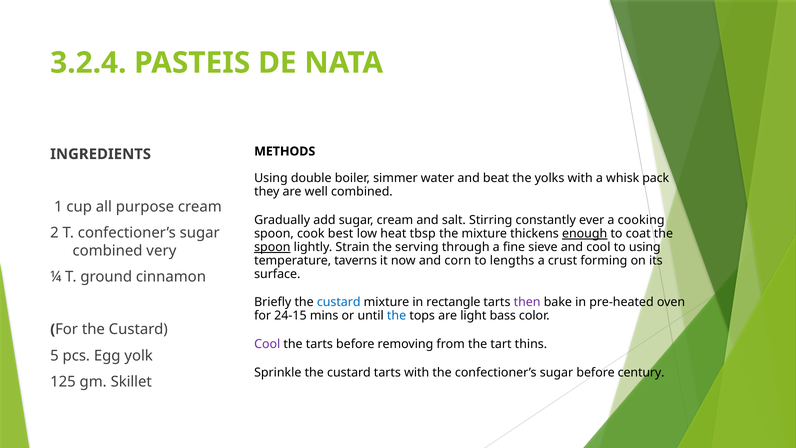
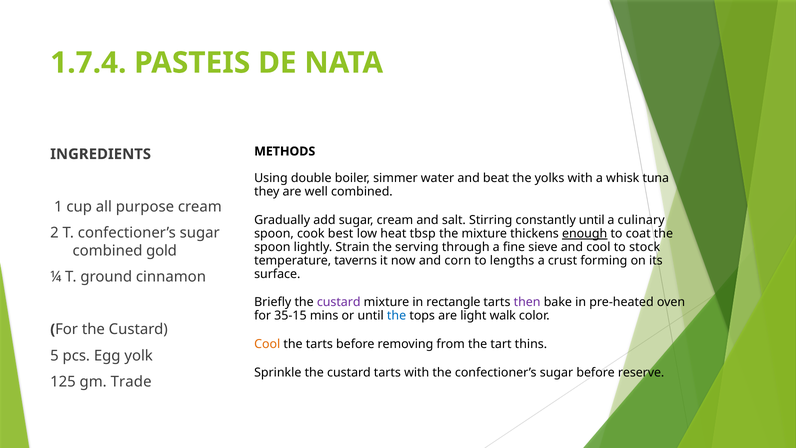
3.2.4: 3.2.4 -> 1.7.4
pack: pack -> tuna
constantly ever: ever -> until
cooking: cooking -> culinary
spoon at (272, 247) underline: present -> none
to using: using -> stock
very: very -> gold
custard at (339, 302) colour: blue -> purple
24-15: 24-15 -> 35-15
bass: bass -> walk
Cool at (267, 344) colour: purple -> orange
century: century -> reserve
Skillet: Skillet -> Trade
